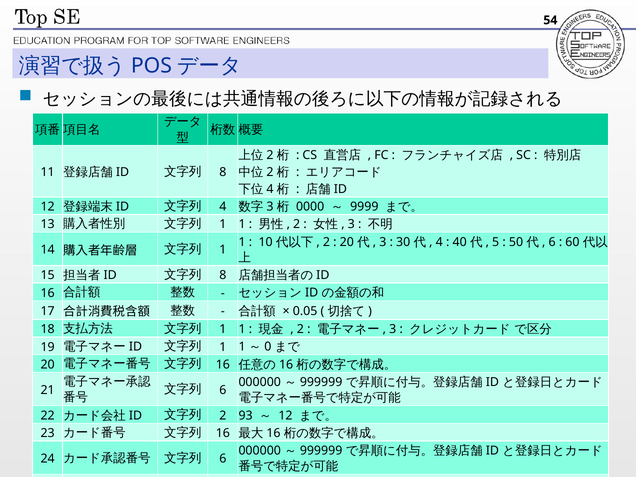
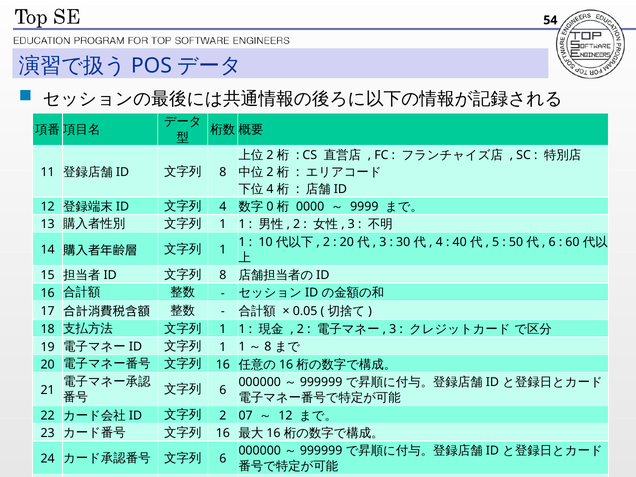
3 at (270, 207): 3 -> 0
0 at (268, 347): 0 -> 8
93: 93 -> 07
